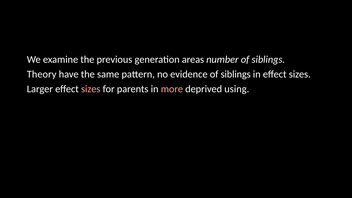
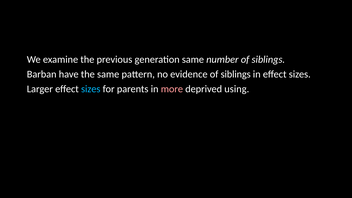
generation areas: areas -> same
Theory: Theory -> Barban
sizes at (91, 89) colour: pink -> light blue
